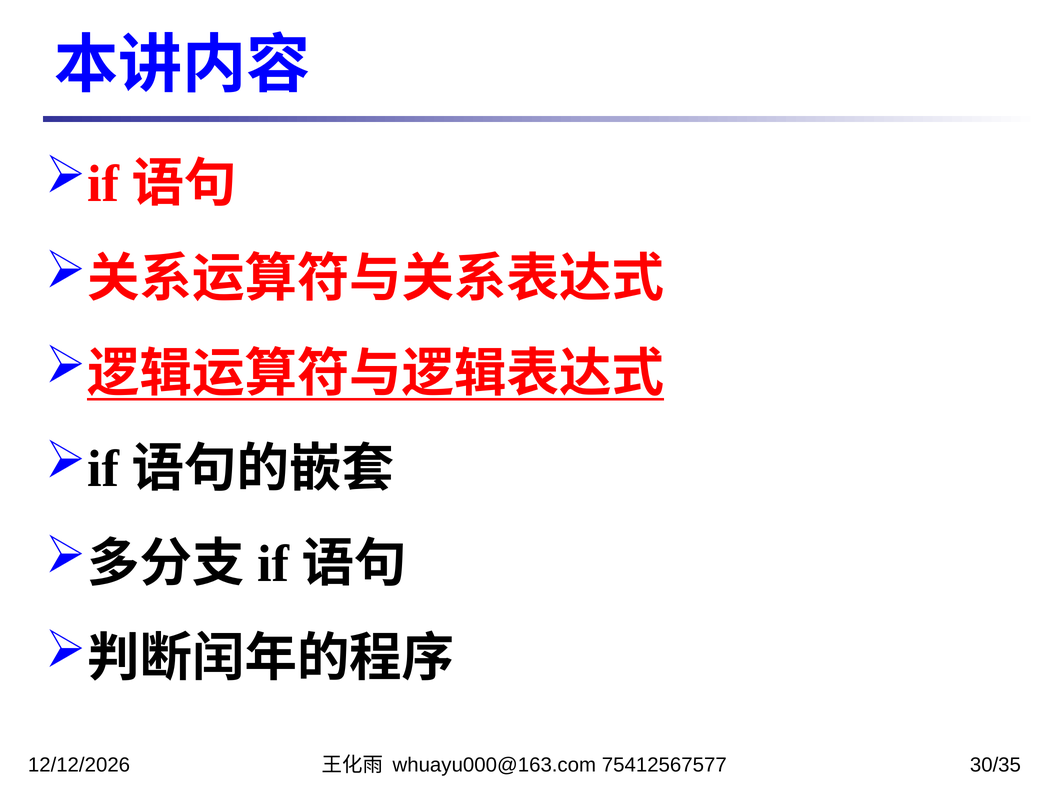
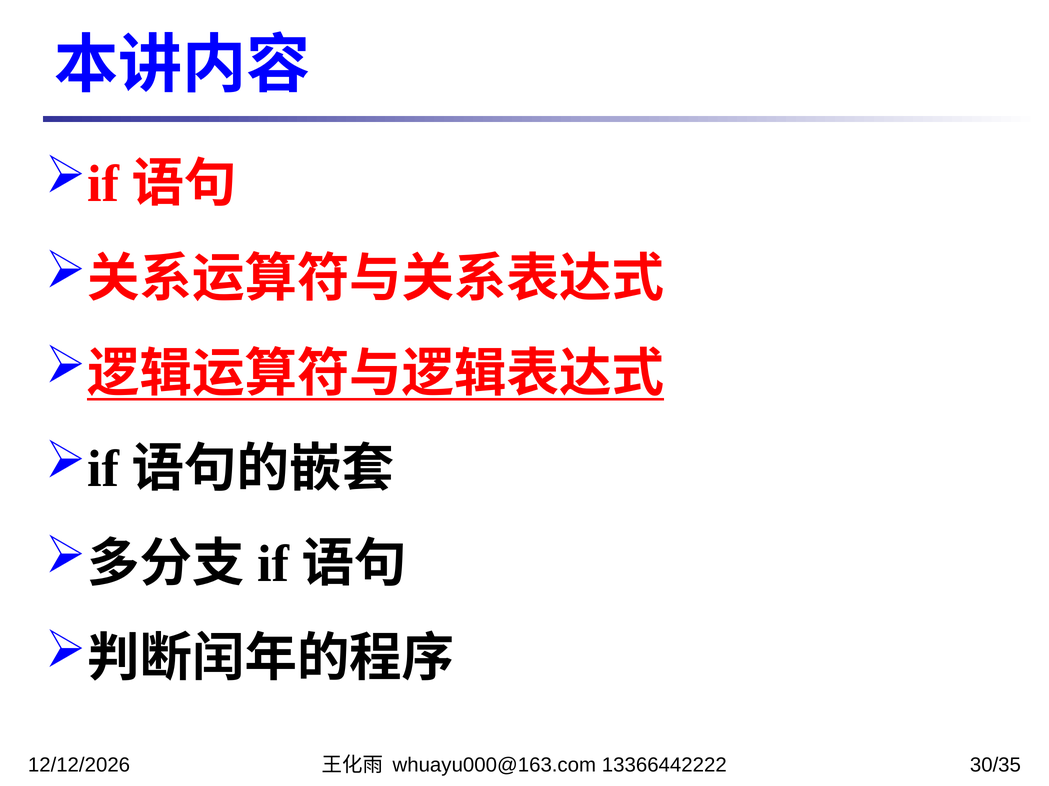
75412567577: 75412567577 -> 13366442222
